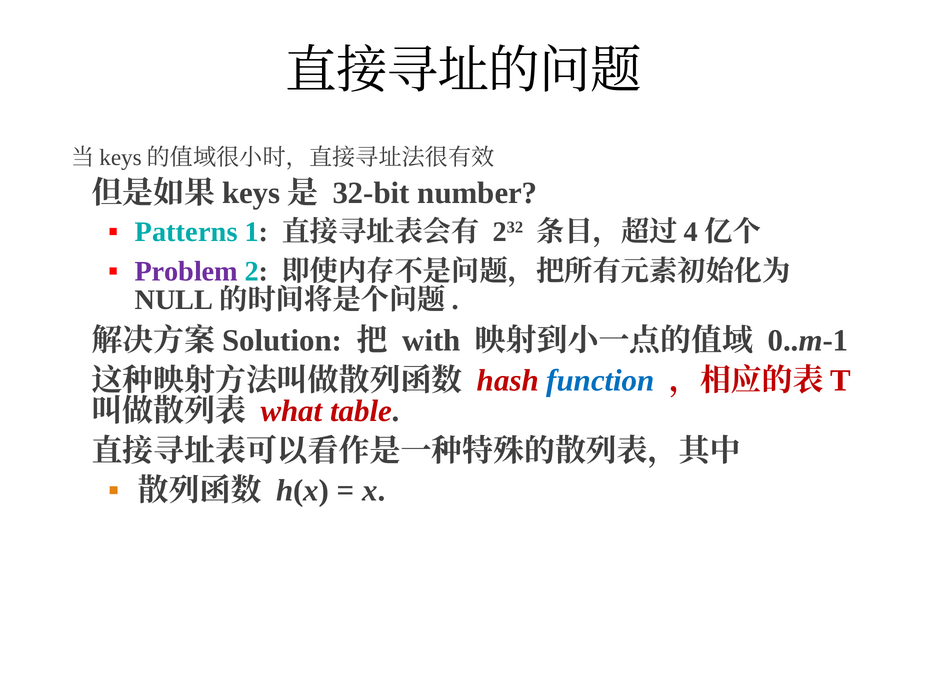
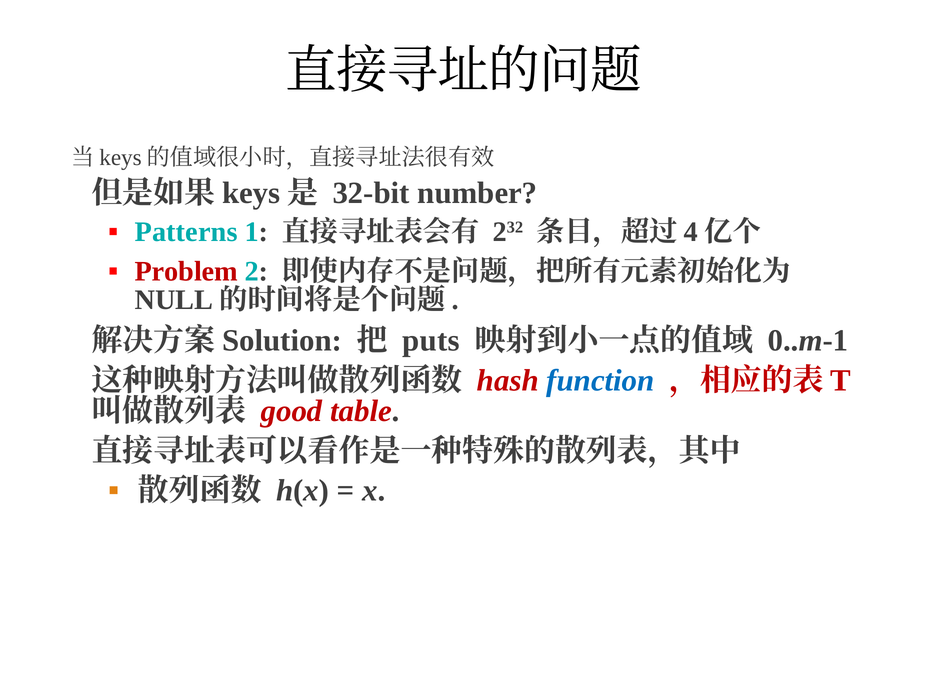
Problem colour: purple -> red
with: with -> puts
what: what -> good
